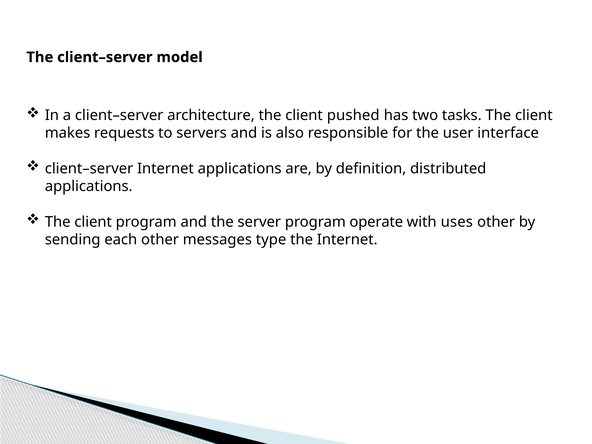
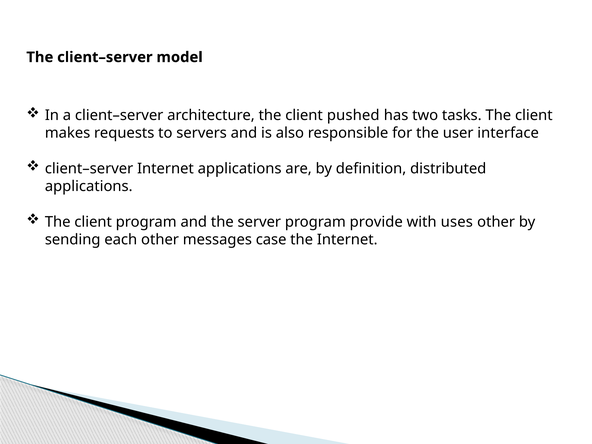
operate: operate -> provide
type: type -> case
